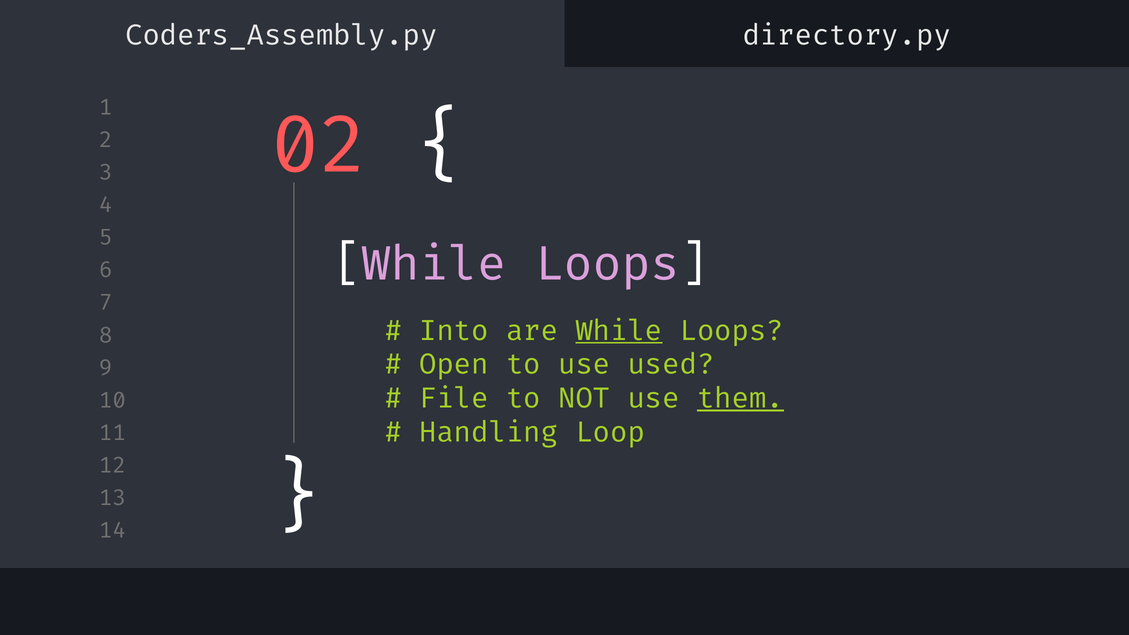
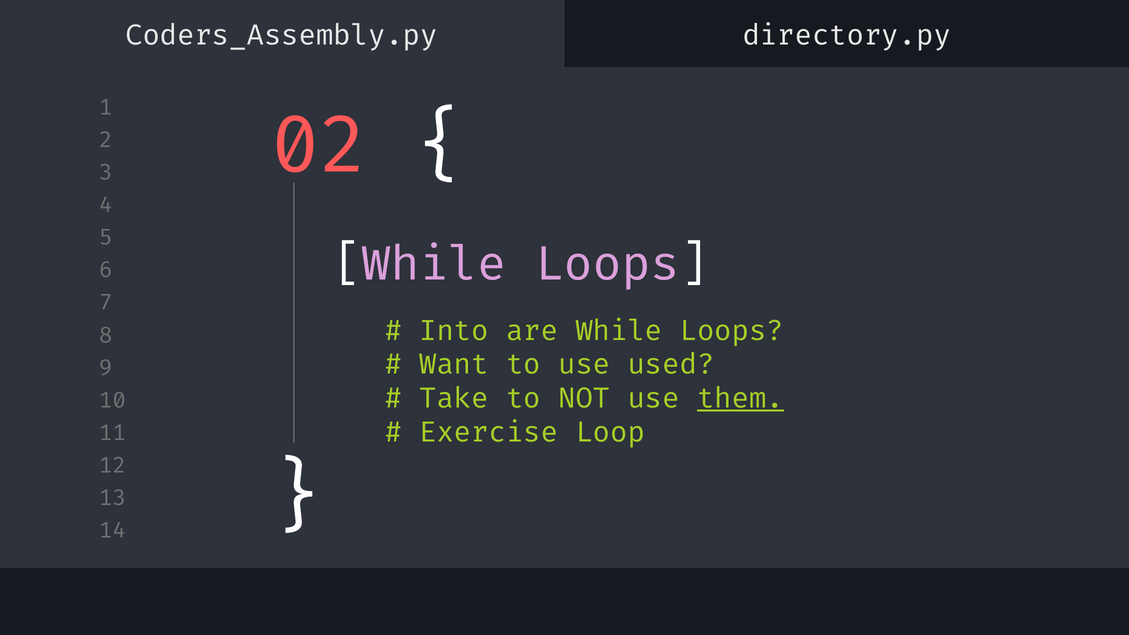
While at (619, 331) underline: present -> none
Open: Open -> Want
File: File -> Take
Handling: Handling -> Exercise
